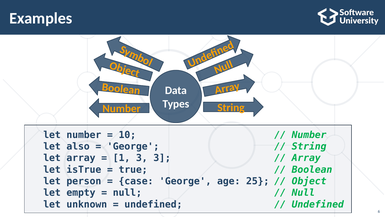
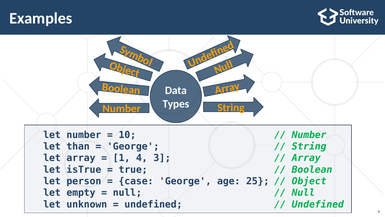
also: also -> than
1 3: 3 -> 4
